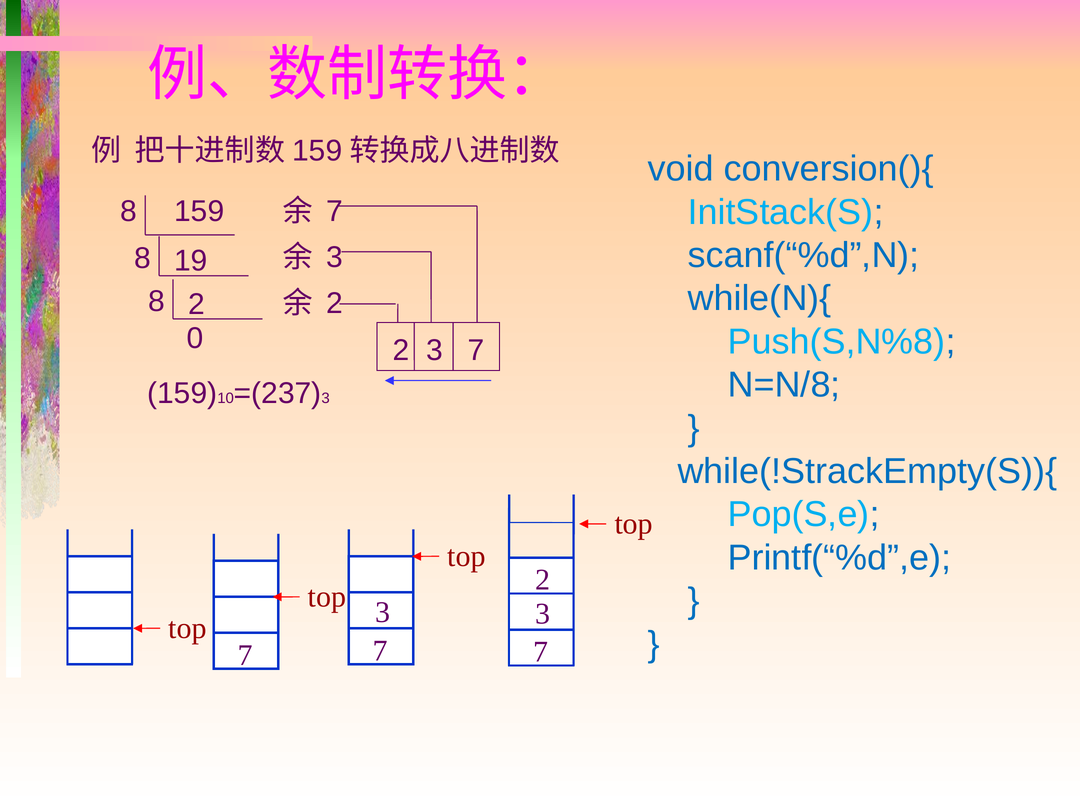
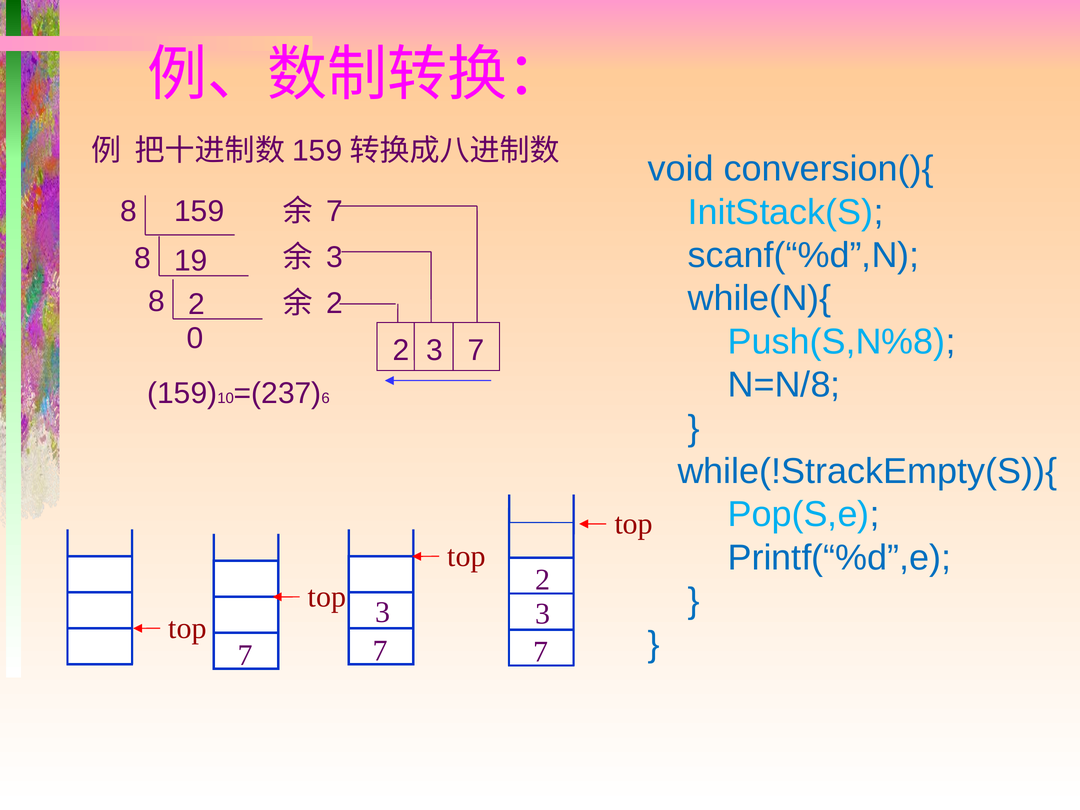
3 at (326, 398): 3 -> 6
